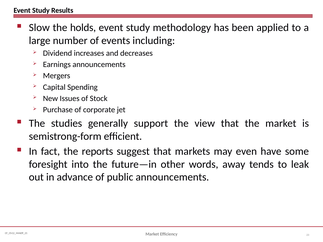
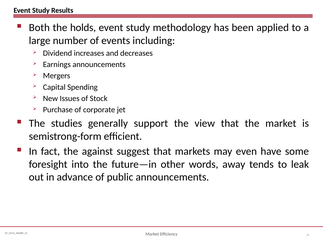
Slow: Slow -> Both
reports: reports -> against
